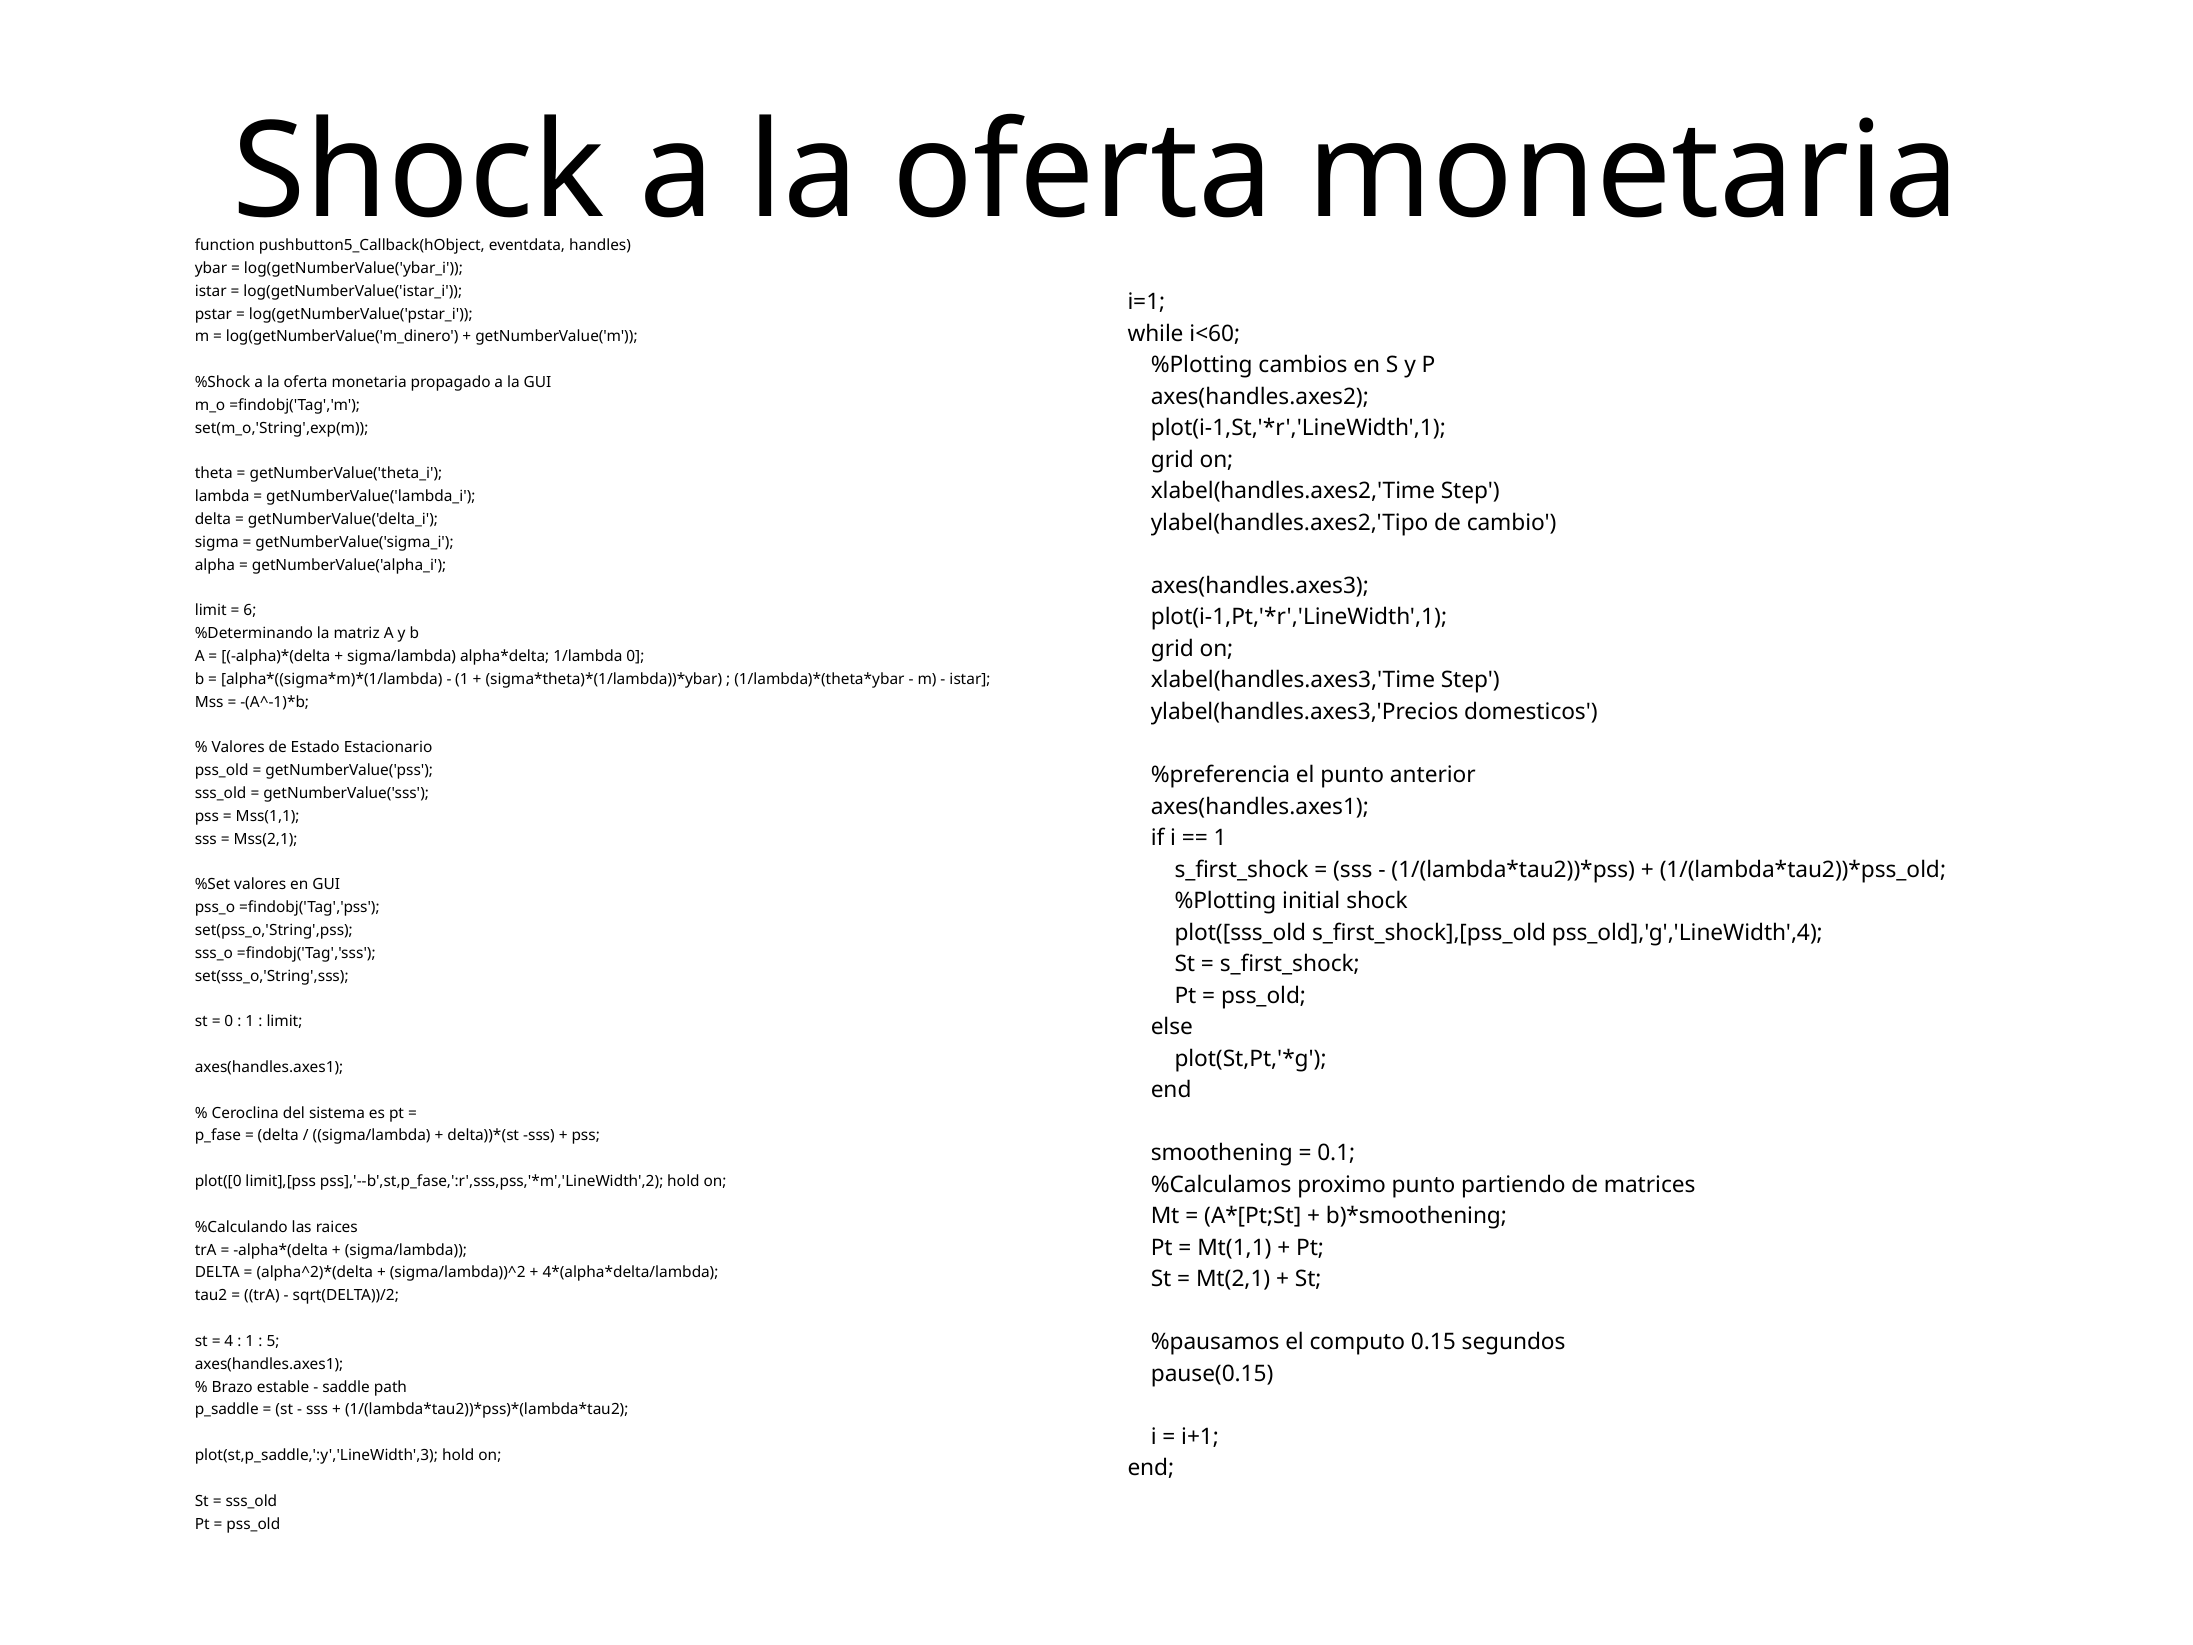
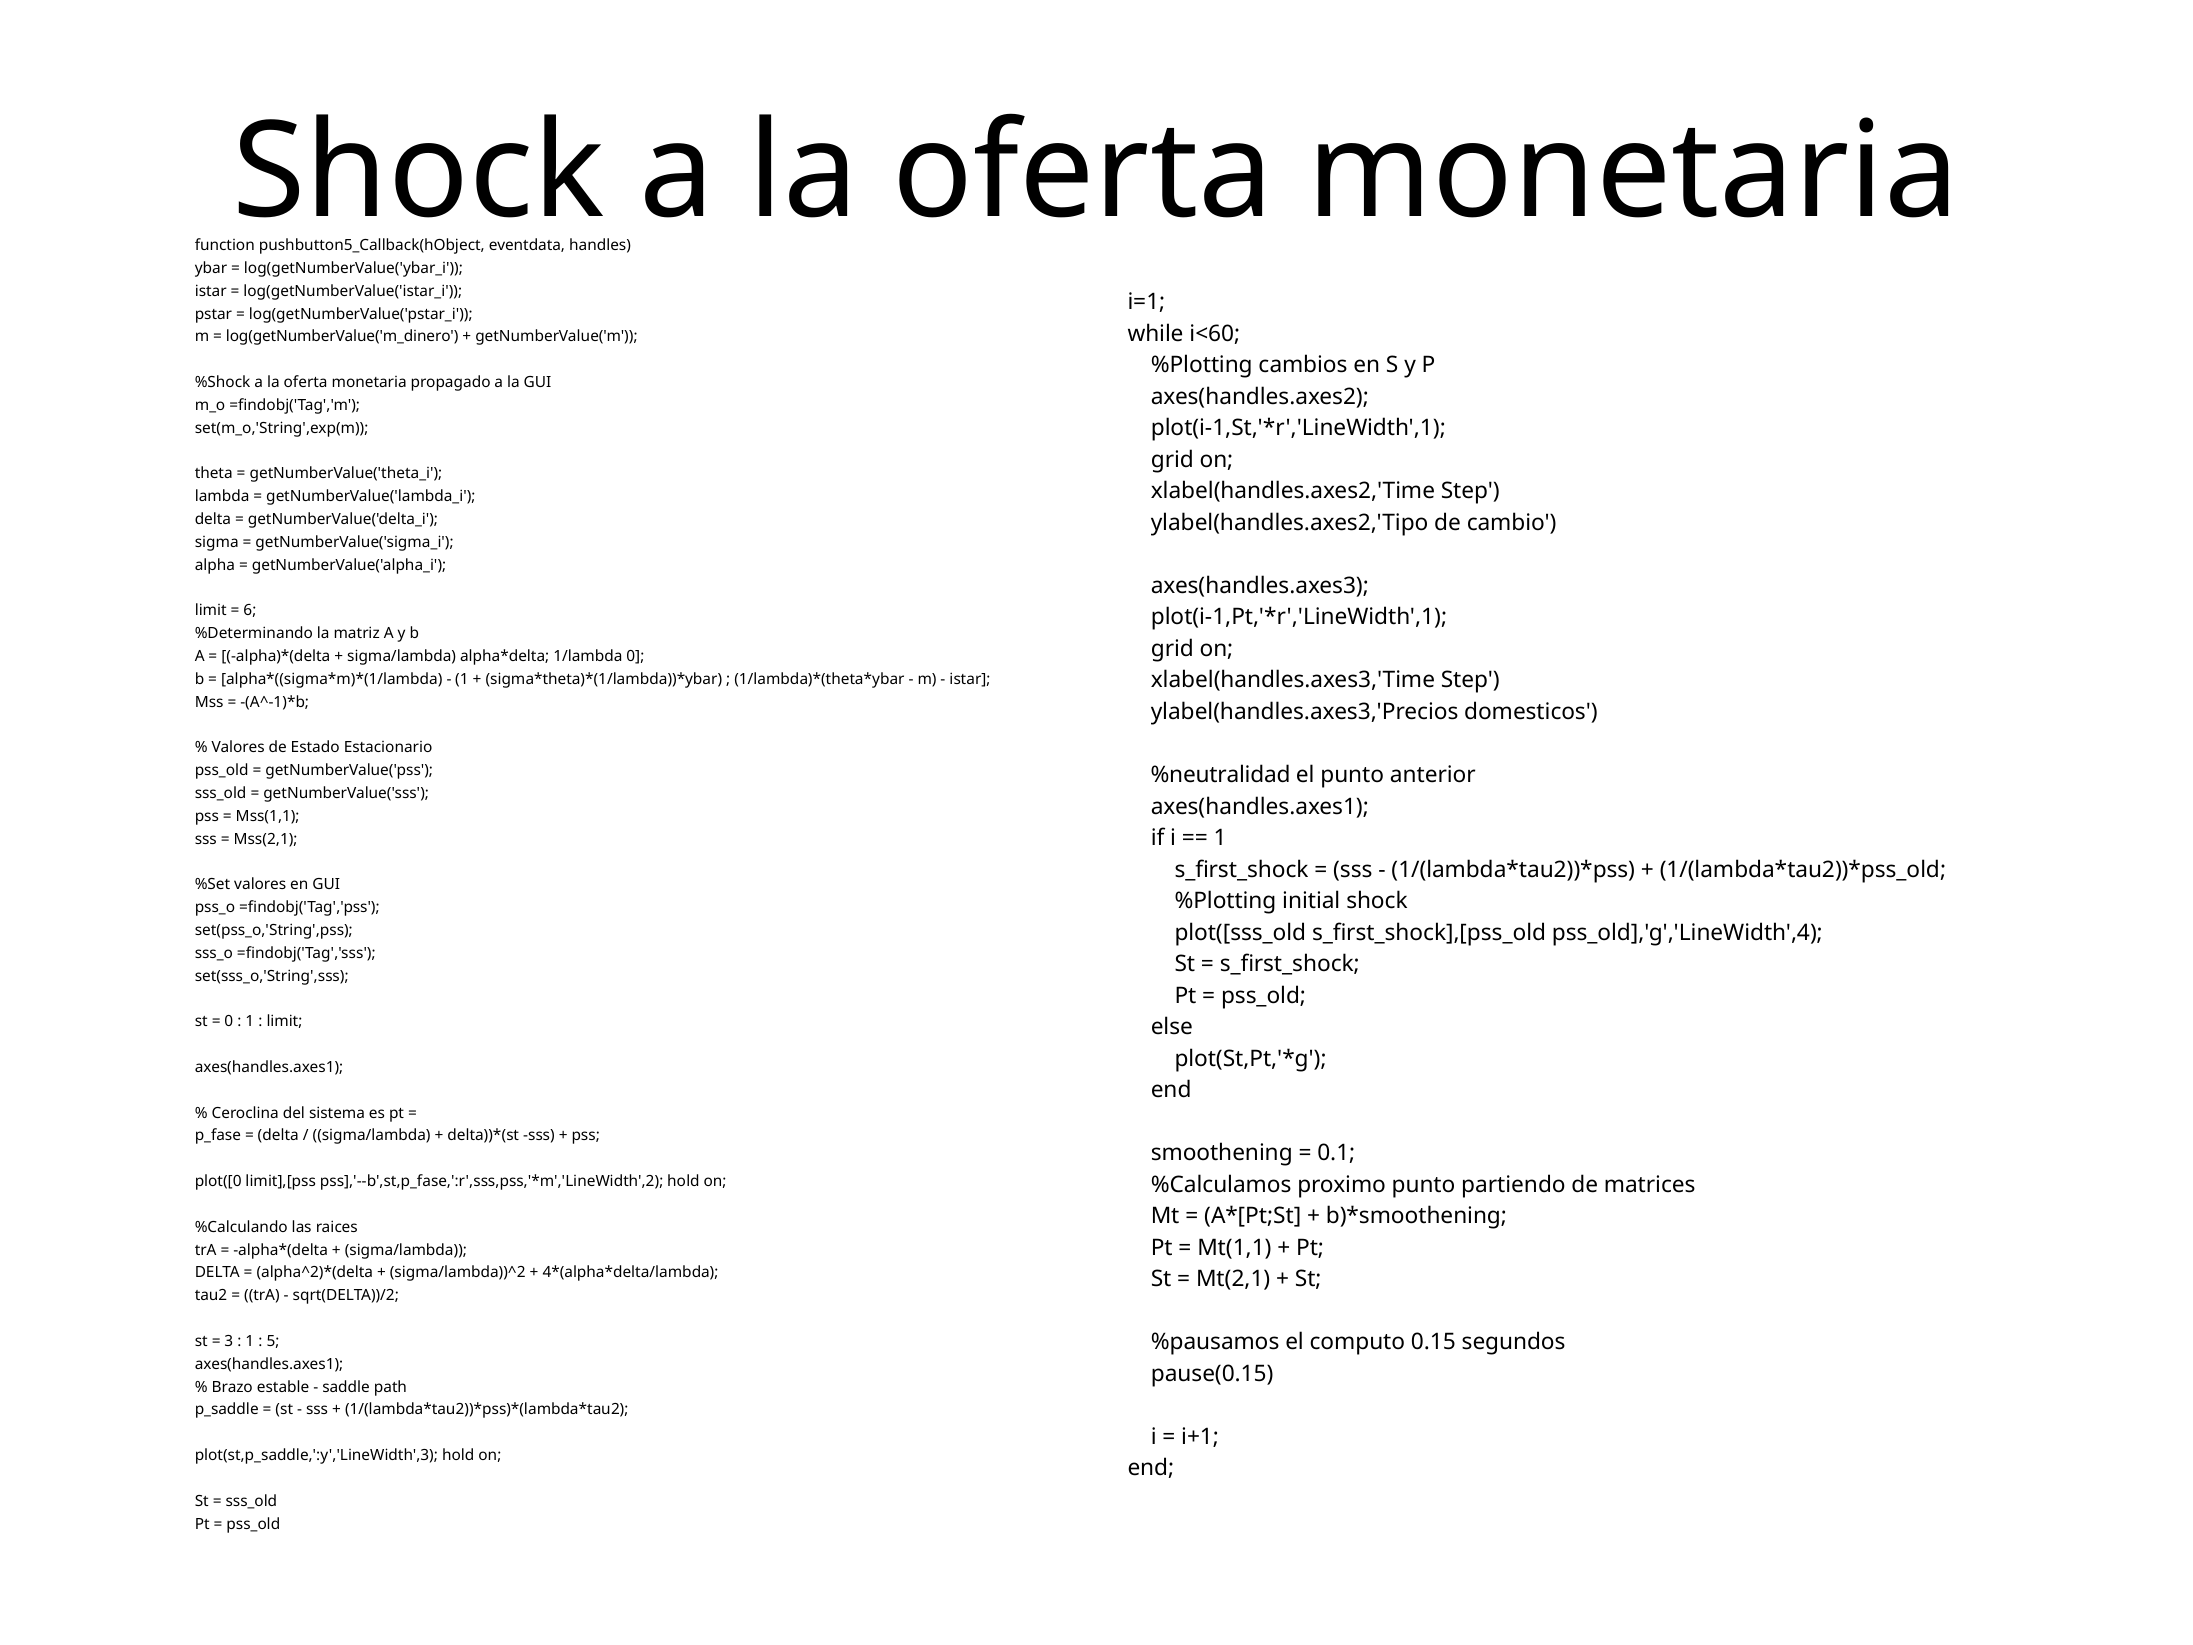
%preferencia: %preferencia -> %neutralidad
4: 4 -> 3
